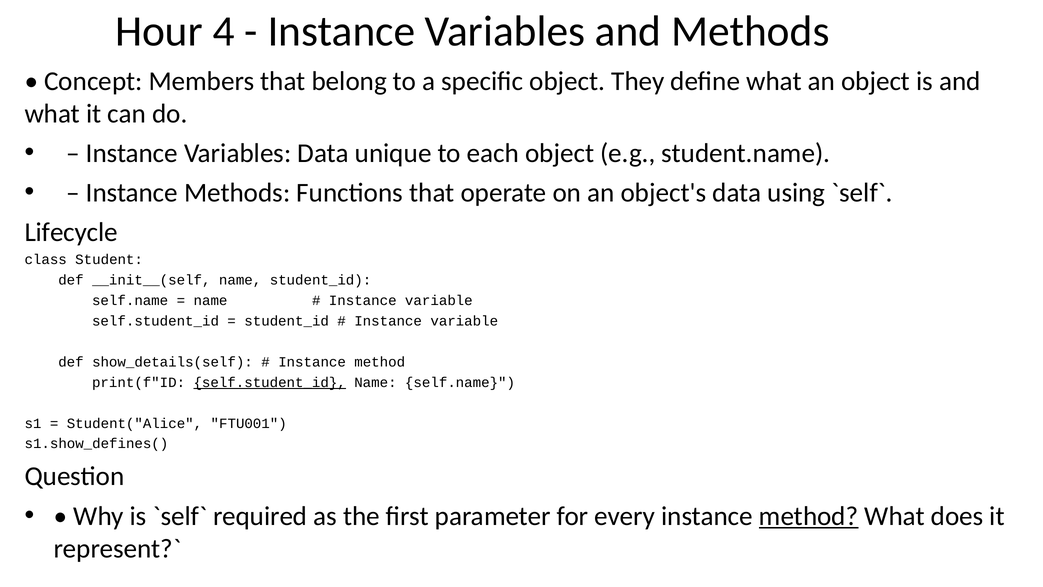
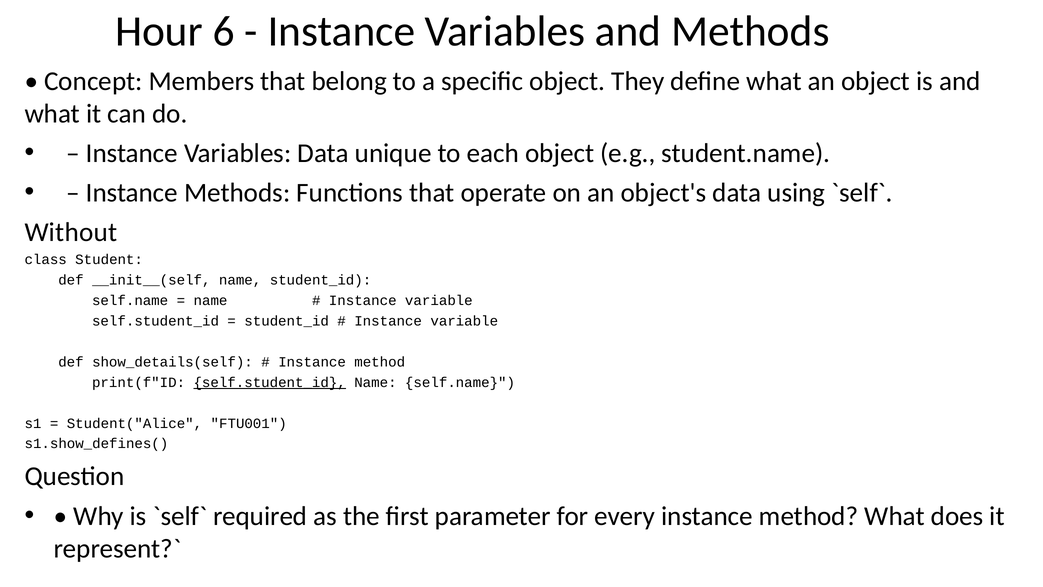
4: 4 -> 6
Lifecycle: Lifecycle -> Without
method at (809, 516) underline: present -> none
